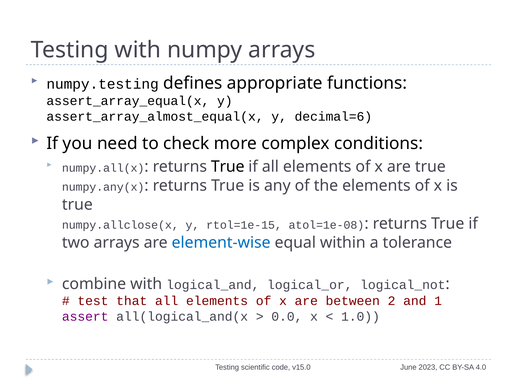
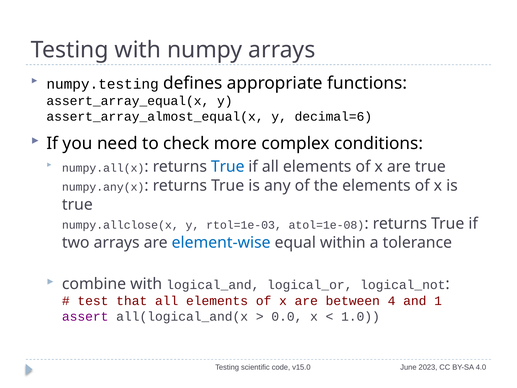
True at (228, 167) colour: black -> blue
rtol=1e-15: rtol=1e-15 -> rtol=1e-03
2: 2 -> 4
